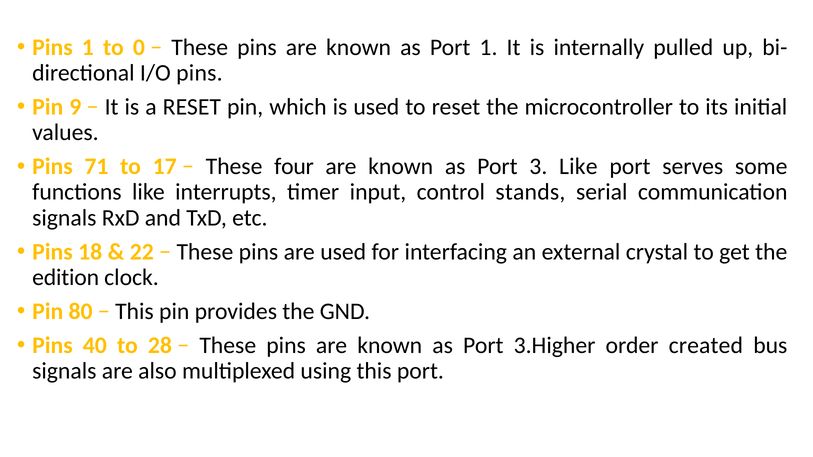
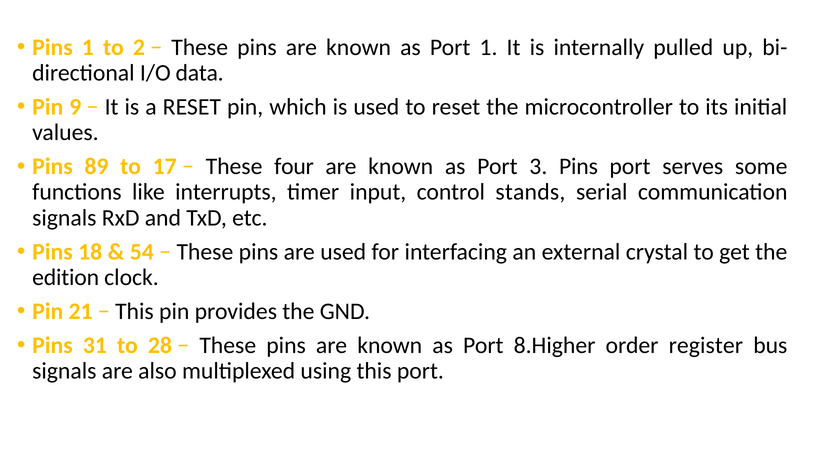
0: 0 -> 2
I/O pins: pins -> data
71: 71 -> 89
3 Like: Like -> Pins
22: 22 -> 54
80: 80 -> 21
40: 40 -> 31
3.Higher: 3.Higher -> 8.Higher
created: created -> register
